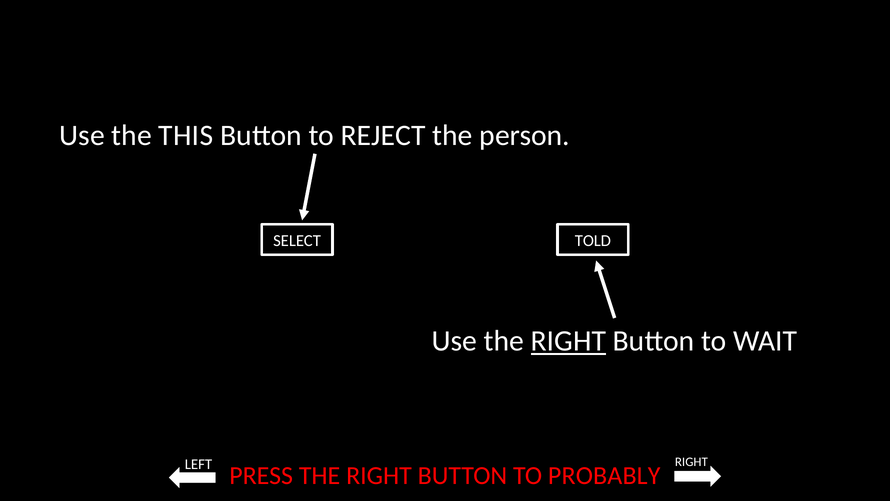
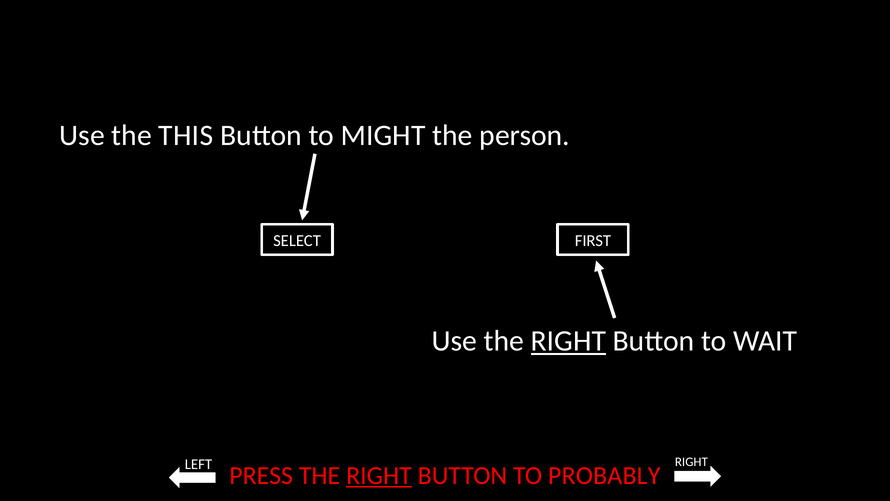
REJECT: REJECT -> MIGHT
TOLD: TOLD -> FIRST
RIGHT at (379, 475) underline: none -> present
